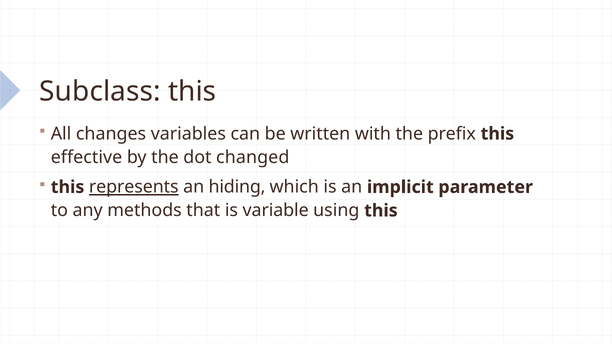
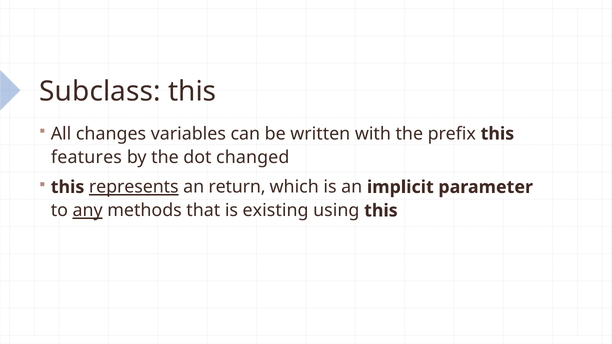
effective: effective -> features
hiding: hiding -> return
any underline: none -> present
variable: variable -> existing
